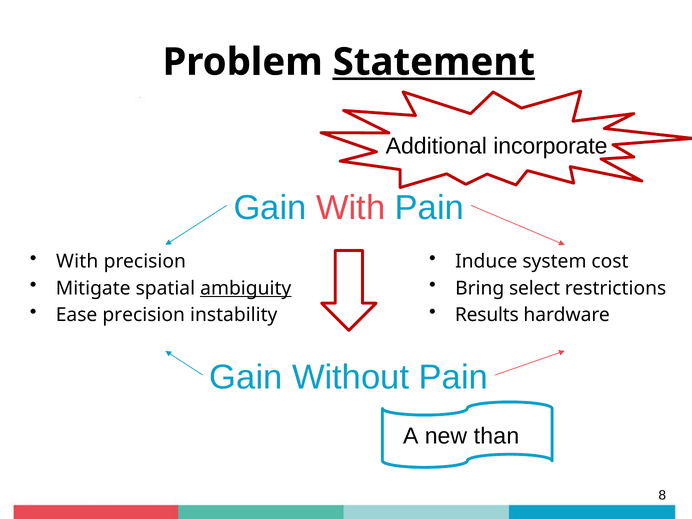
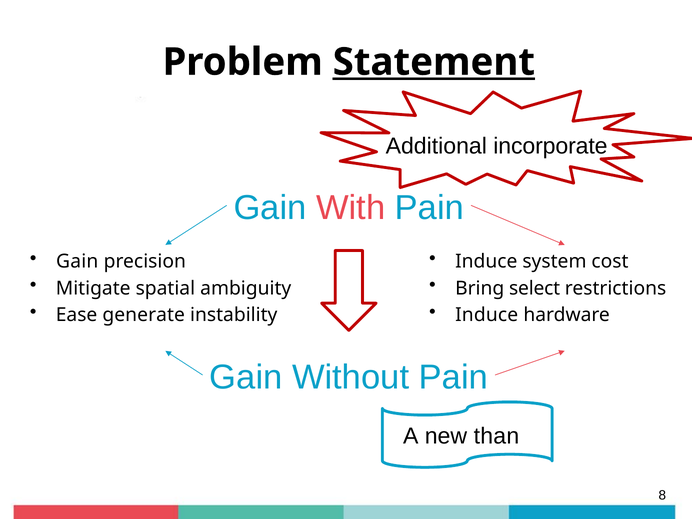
With at (77, 261): With -> Gain
ambiguity underline: present -> none
Ease precision: precision -> generate
Results at (487, 315): Results -> Induce
